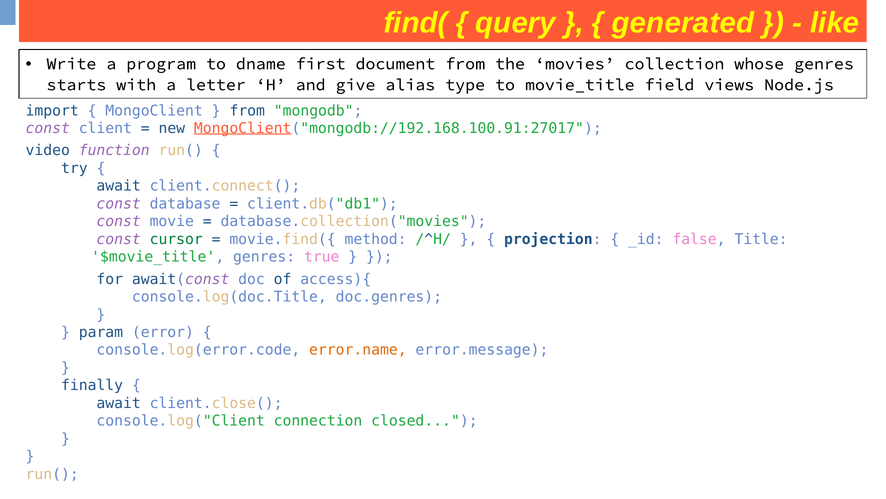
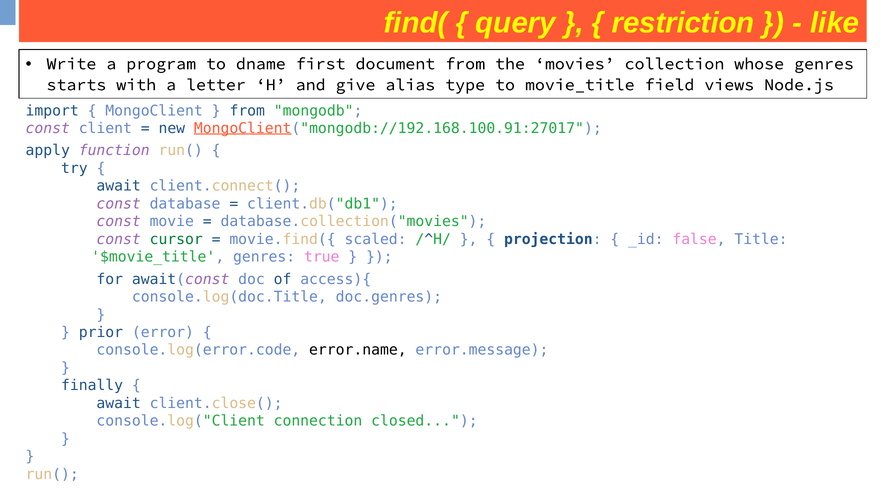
generated: generated -> restriction
video: video -> apply
method: method -> scaled
param: param -> prior
error.name colour: orange -> black
